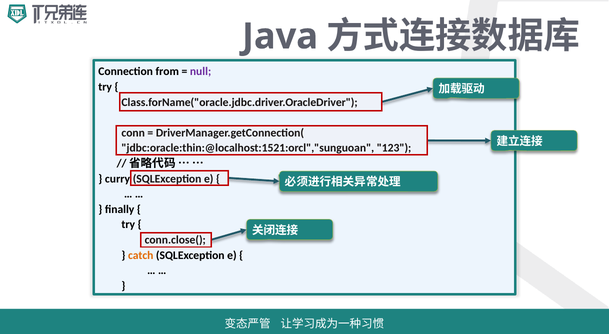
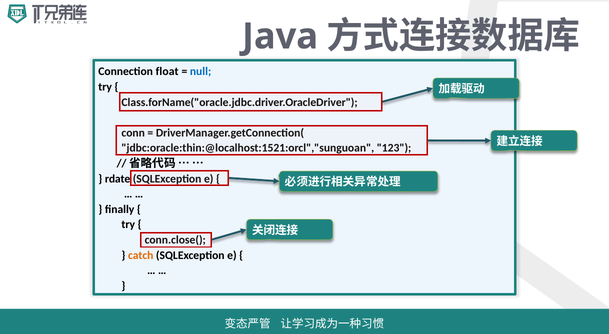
from: from -> float
null colour: purple -> blue
curry: curry -> rdate
